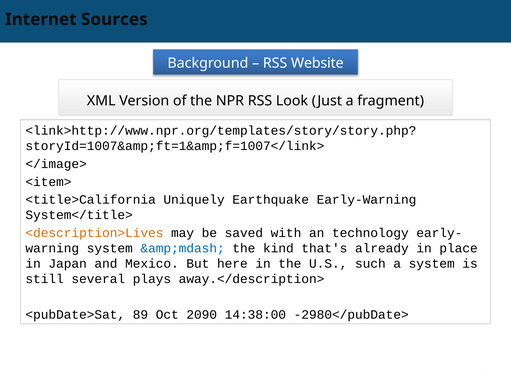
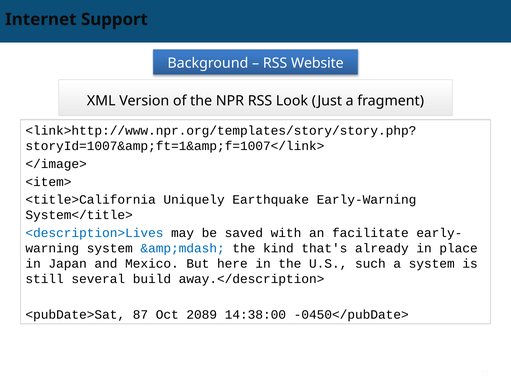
Sources: Sources -> Support
<description>Lives colour: orange -> blue
technology: technology -> facilitate
plays: plays -> build
89: 89 -> 87
2090: 2090 -> 2089
-2980</pubDate>: -2980</pubDate> -> -0450</pubDate>
